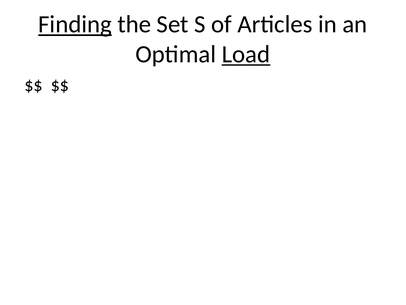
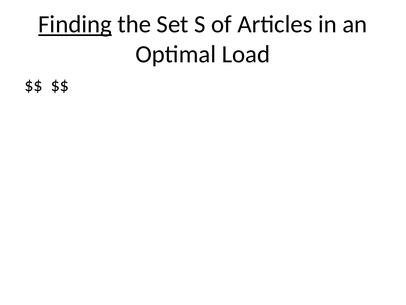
Load underline: present -> none
